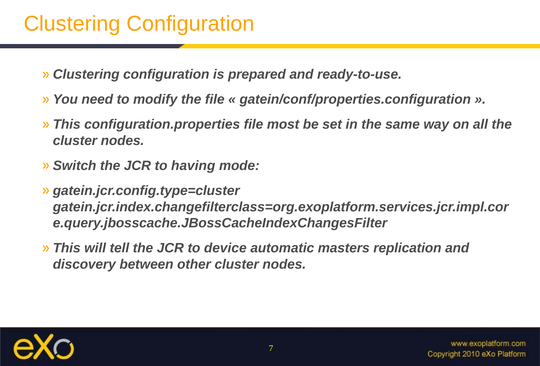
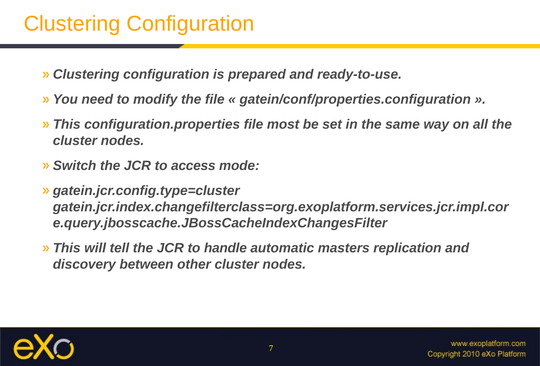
having: having -> access
device: device -> handle
